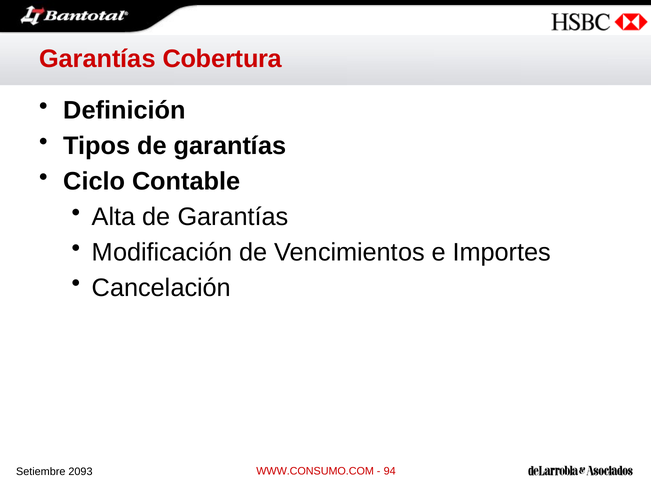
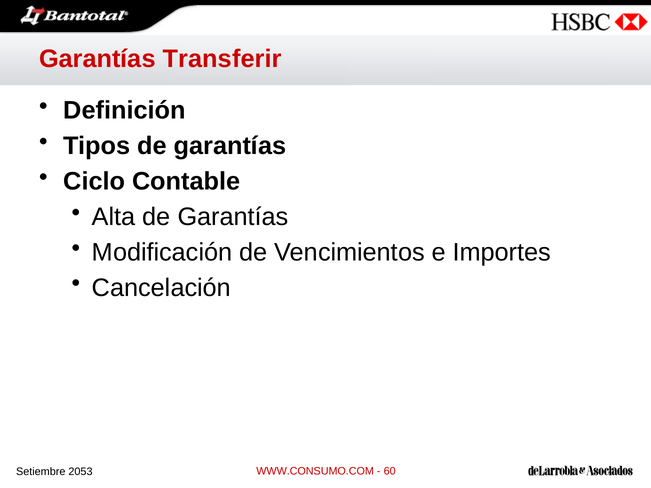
Cobertura: Cobertura -> Transferir
94: 94 -> 60
2093: 2093 -> 2053
